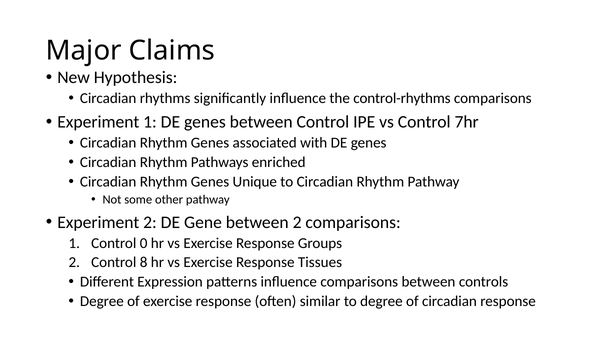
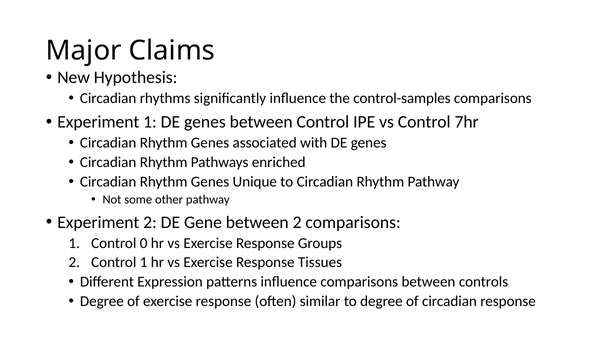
control-rhythms: control-rhythms -> control-samples
Control 8: 8 -> 1
